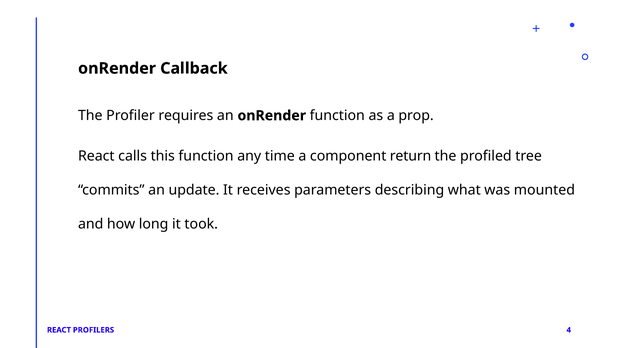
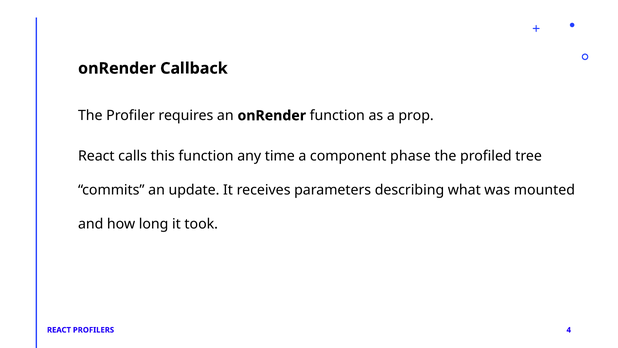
return: return -> phase
